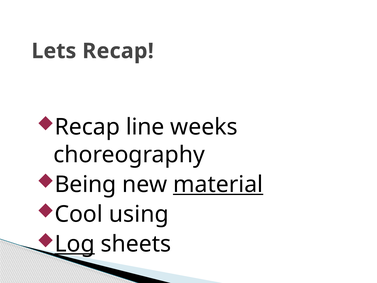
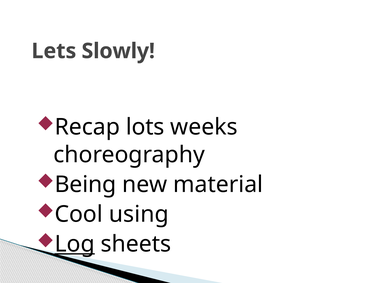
Lets Recap: Recap -> Slowly
line: line -> lots
material underline: present -> none
